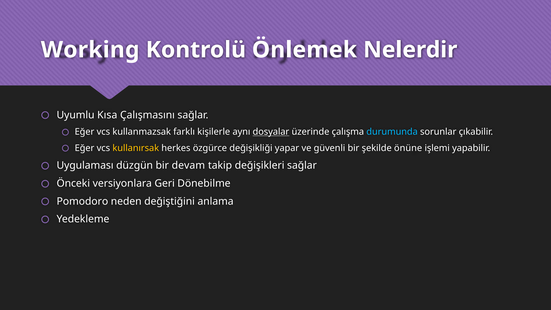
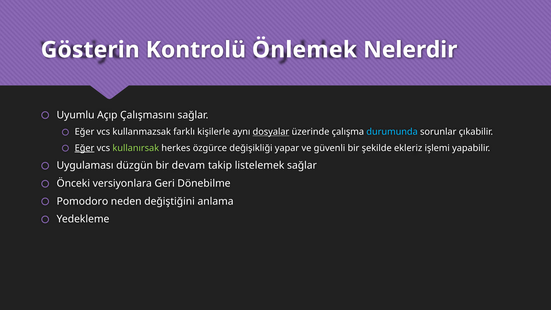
Working: Working -> Gösterin
Kısa: Kısa -> Açıp
Eğer at (85, 148) underline: none -> present
kullanırsak colour: yellow -> light green
önüne: önüne -> ekleriz
değişikleri: değişikleri -> listelemek
